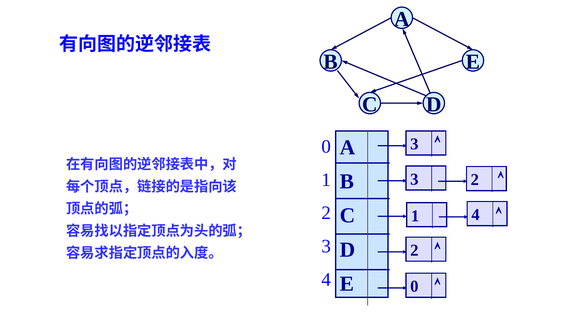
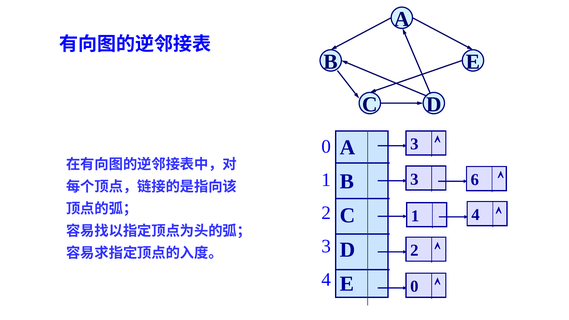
3 2: 2 -> 6
